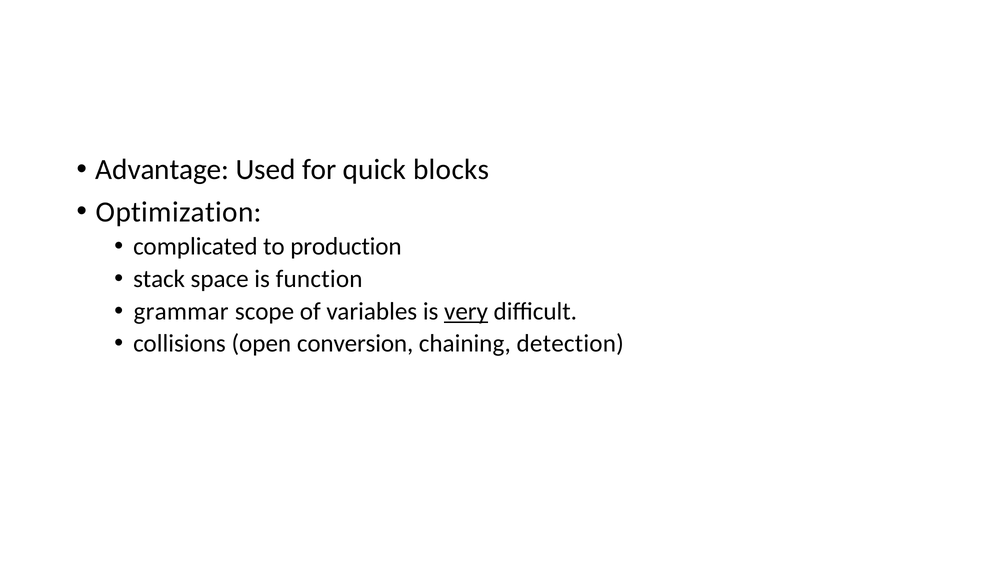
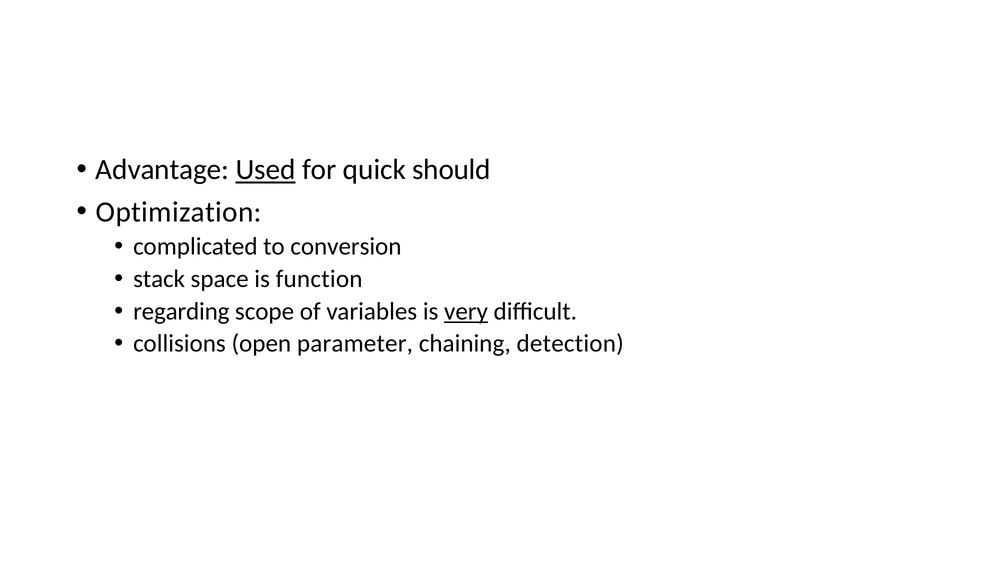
Used underline: none -> present
blocks: blocks -> should
production: production -> conversion
grammar: grammar -> regarding
conversion: conversion -> parameter
